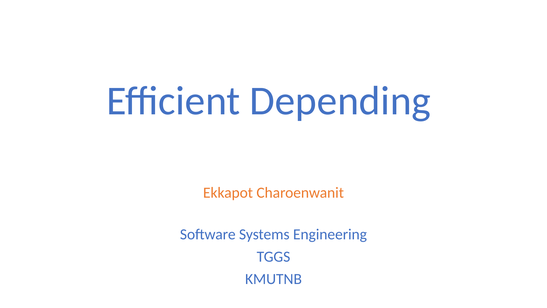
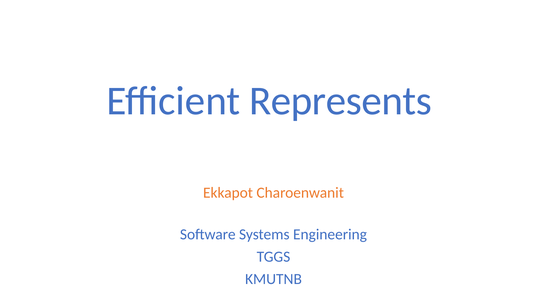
Depending: Depending -> Represents
